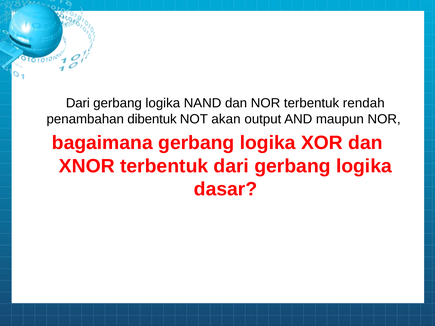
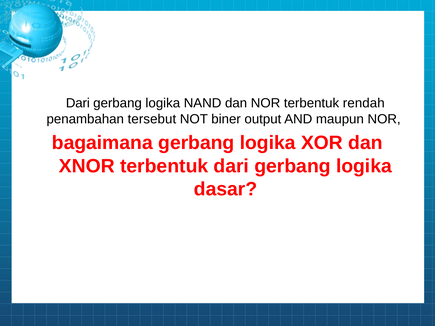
dibentuk: dibentuk -> tersebut
akan: akan -> biner
